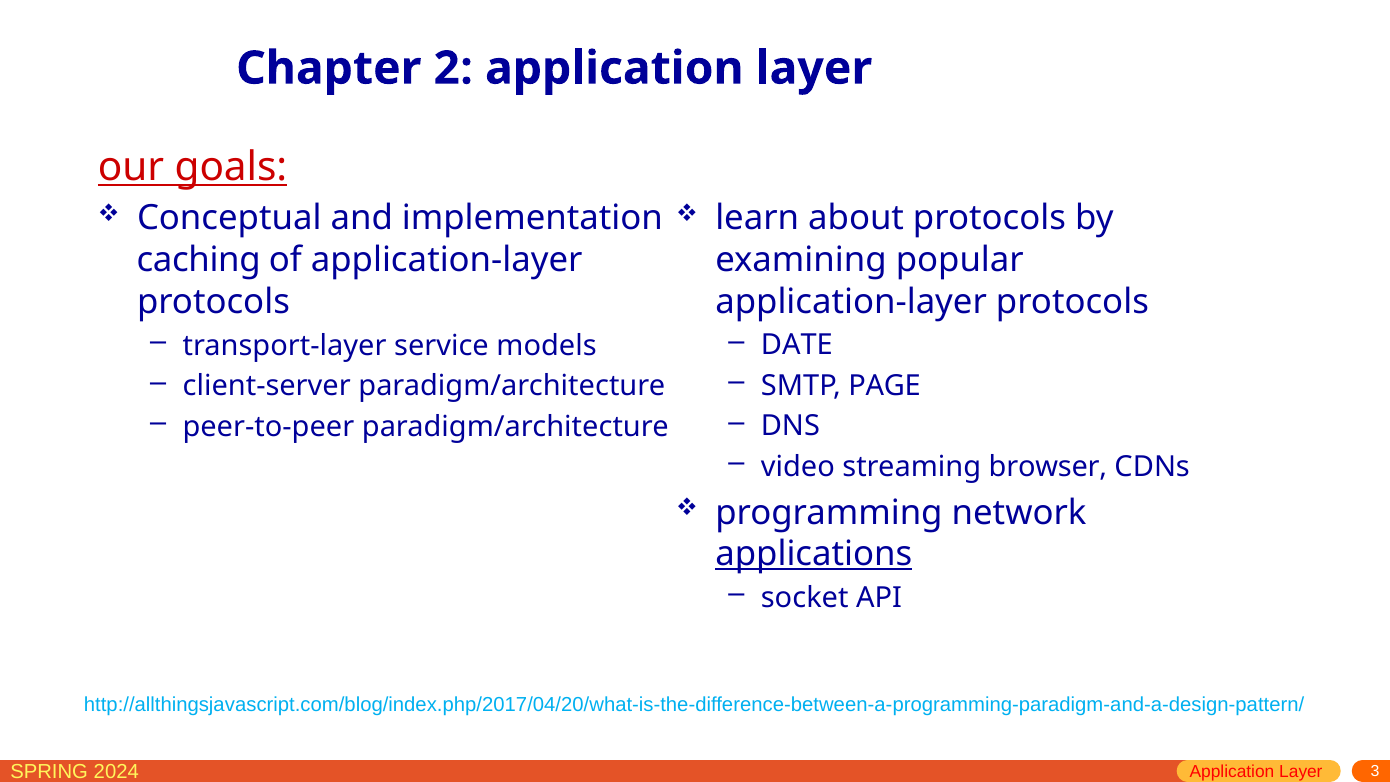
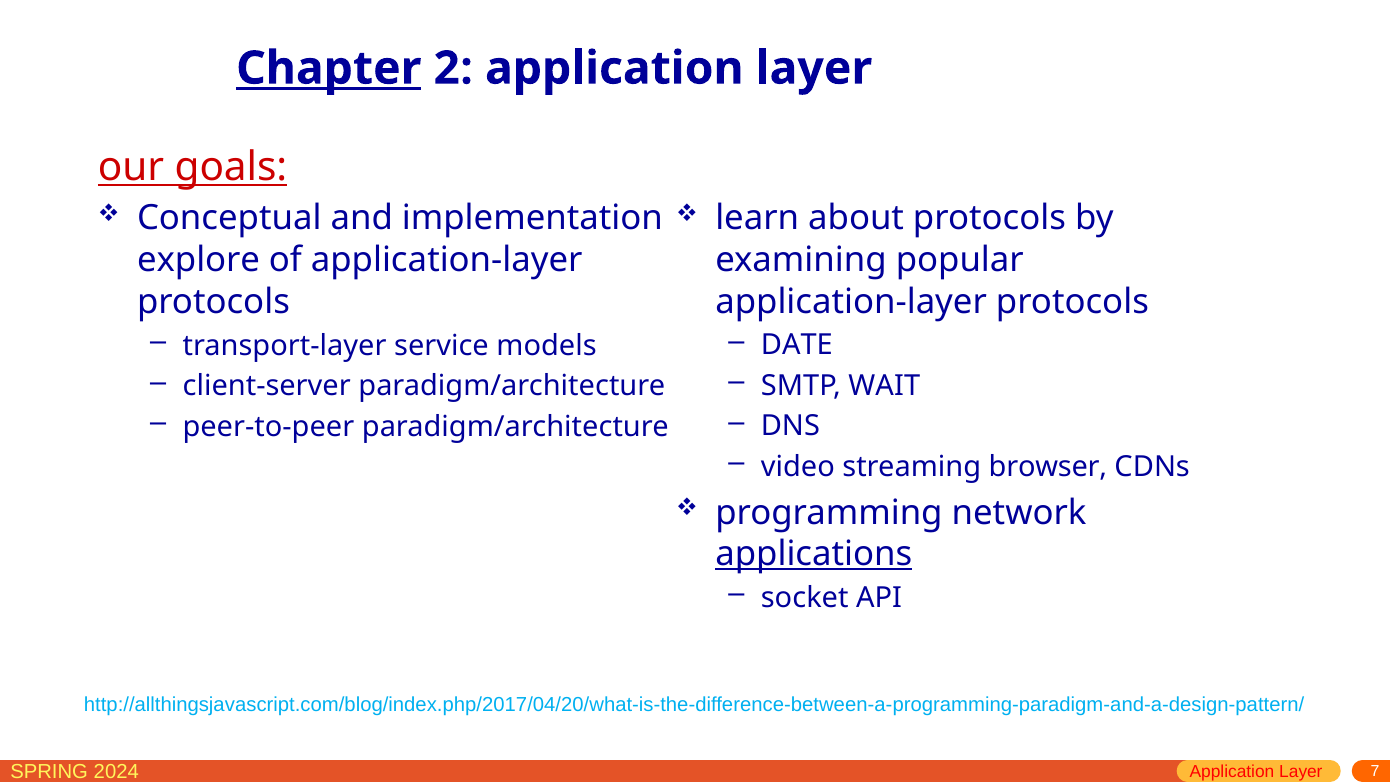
Chapter underline: none -> present
caching: caching -> explore
PAGE: PAGE -> WAIT
3: 3 -> 7
